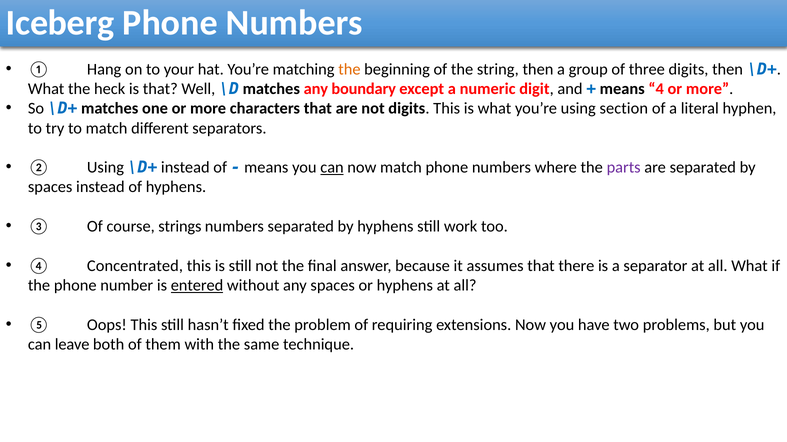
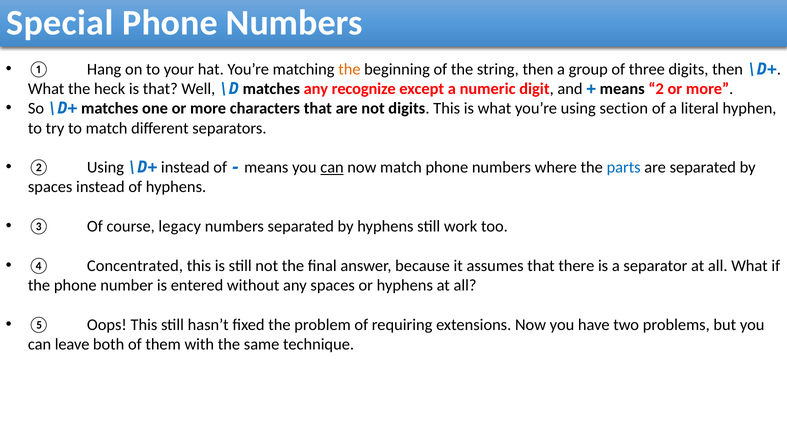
Iceberg: Iceberg -> Special
boundary: boundary -> recognize
4: 4 -> 2
parts colour: purple -> blue
strings: strings -> legacy
entered underline: present -> none
